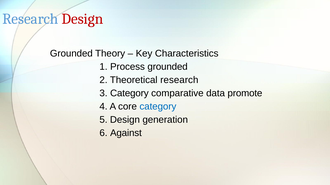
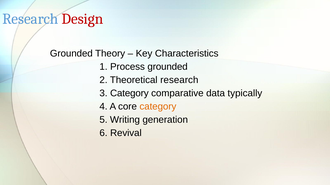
promote: promote -> typically
category at (158, 107) colour: blue -> orange
5 Design: Design -> Writing
Against: Against -> Revival
